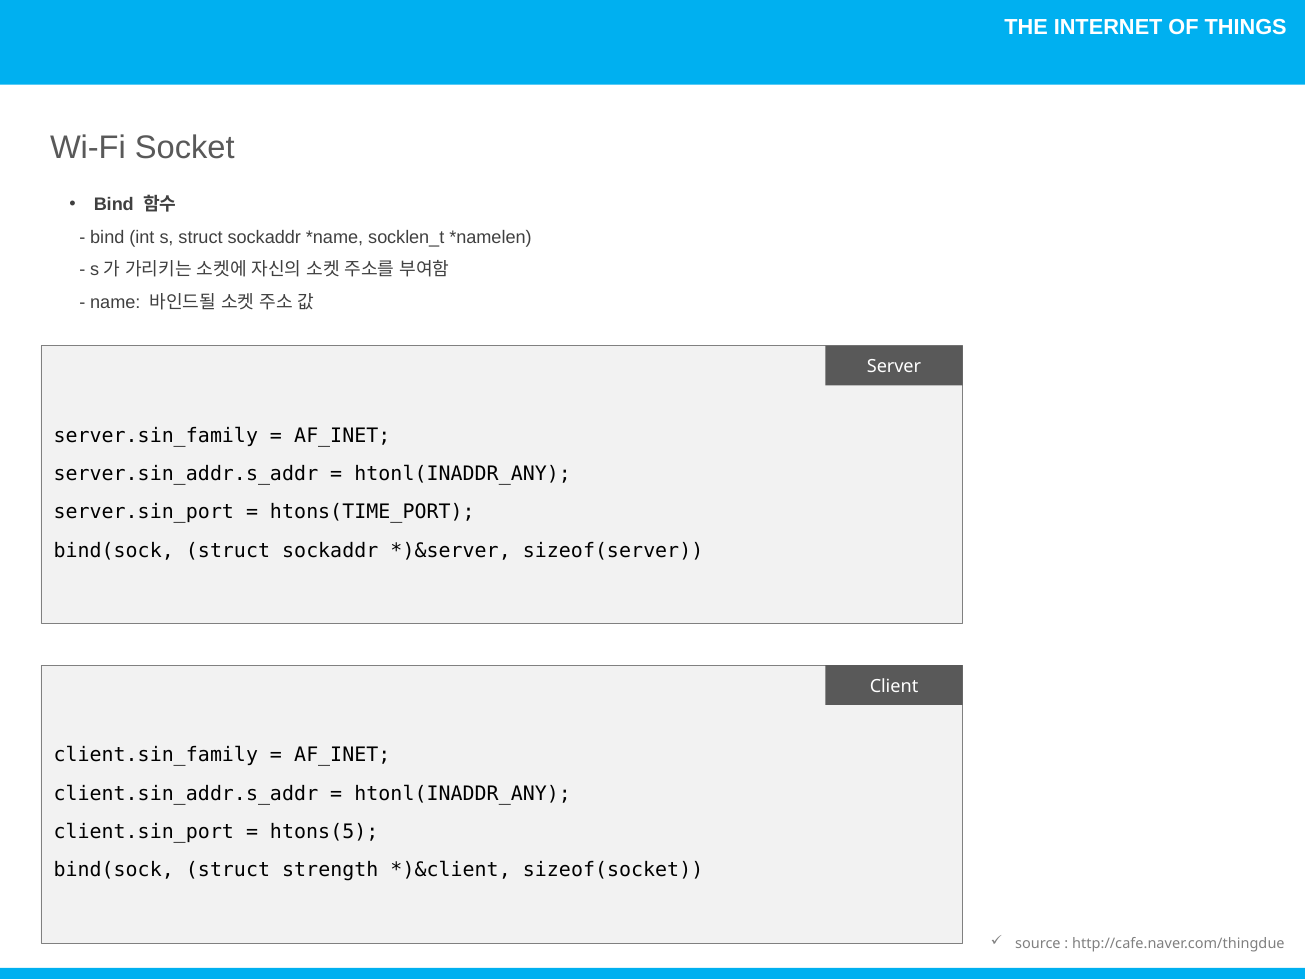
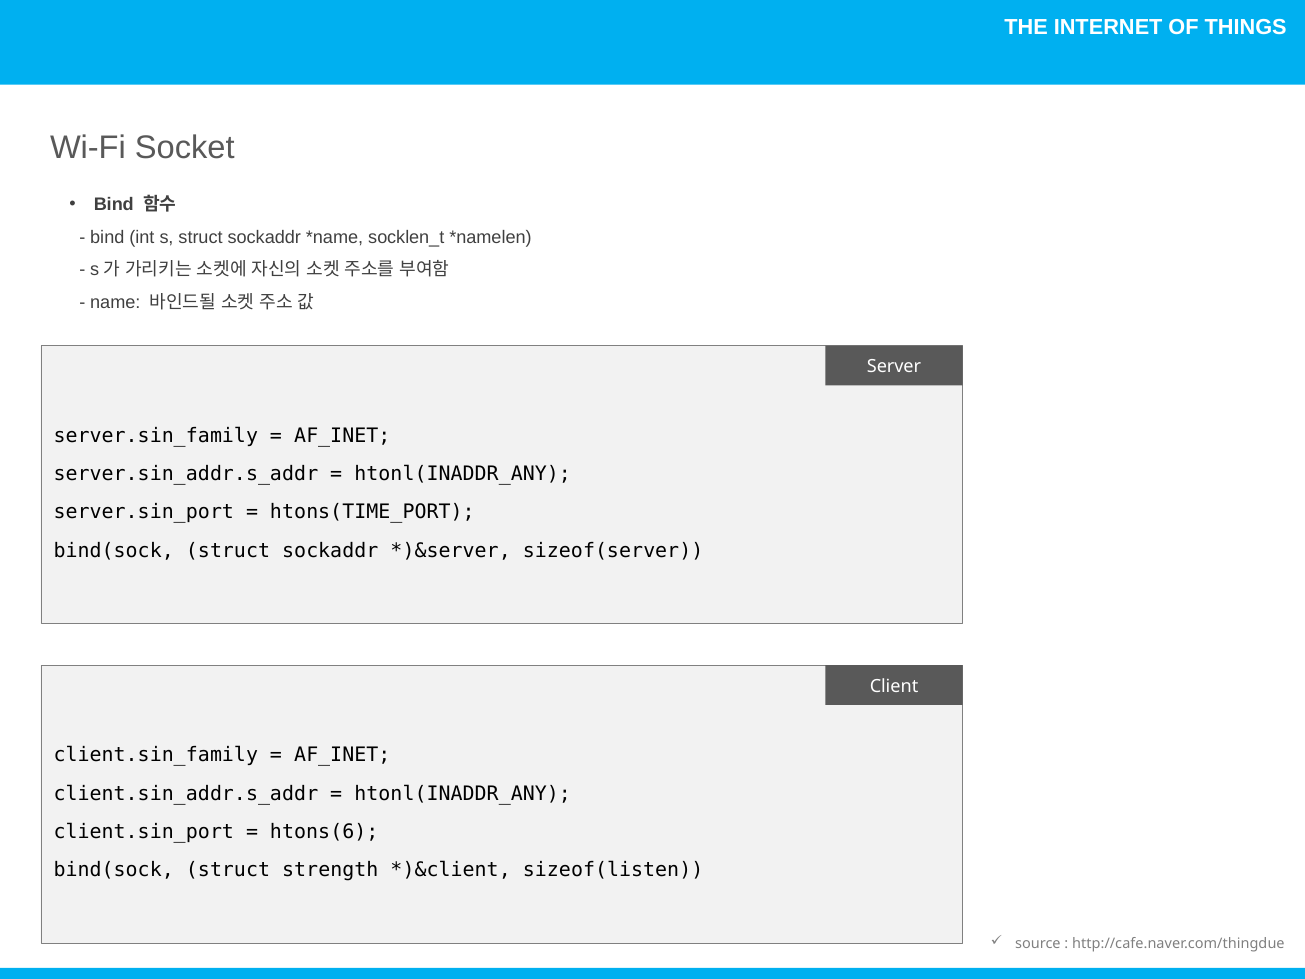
htons(5: htons(5 -> htons(6
sizeof(socket: sizeof(socket -> sizeof(listen
